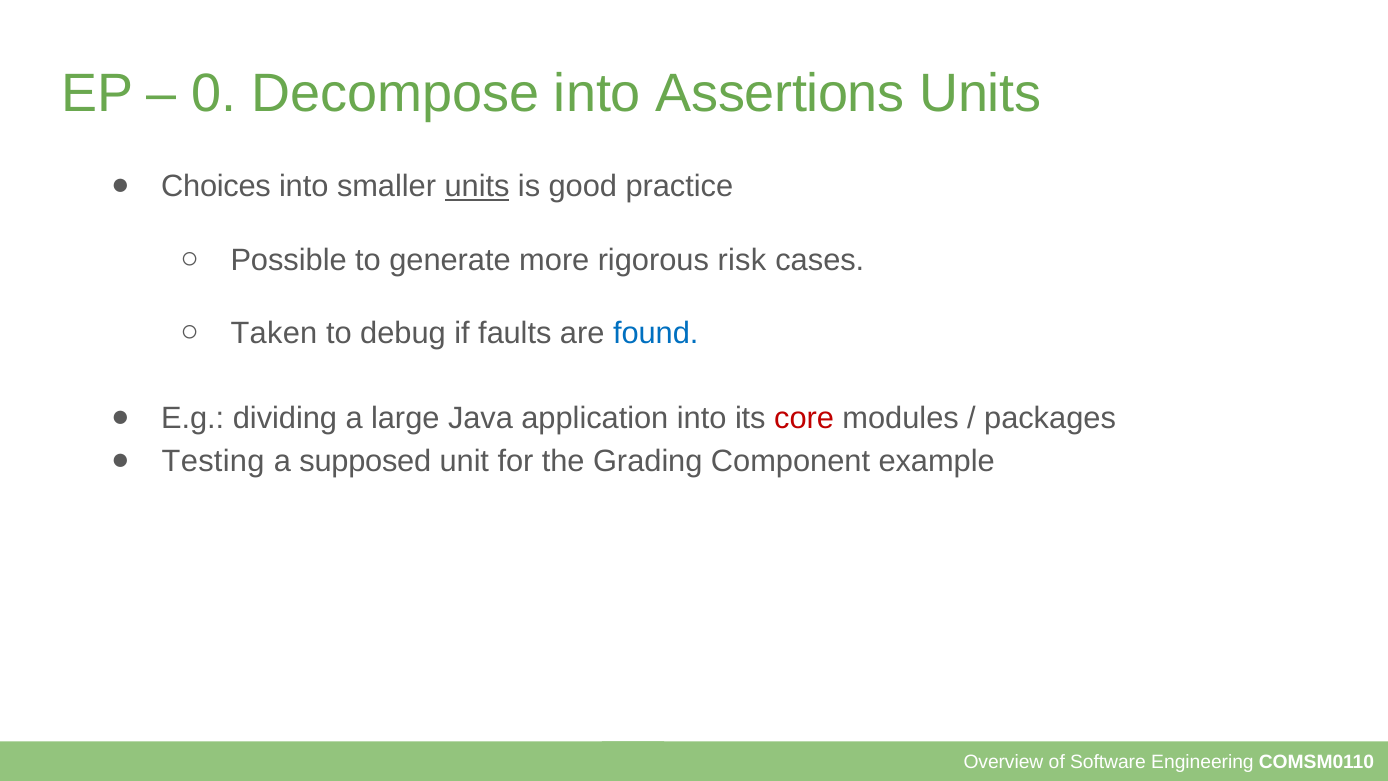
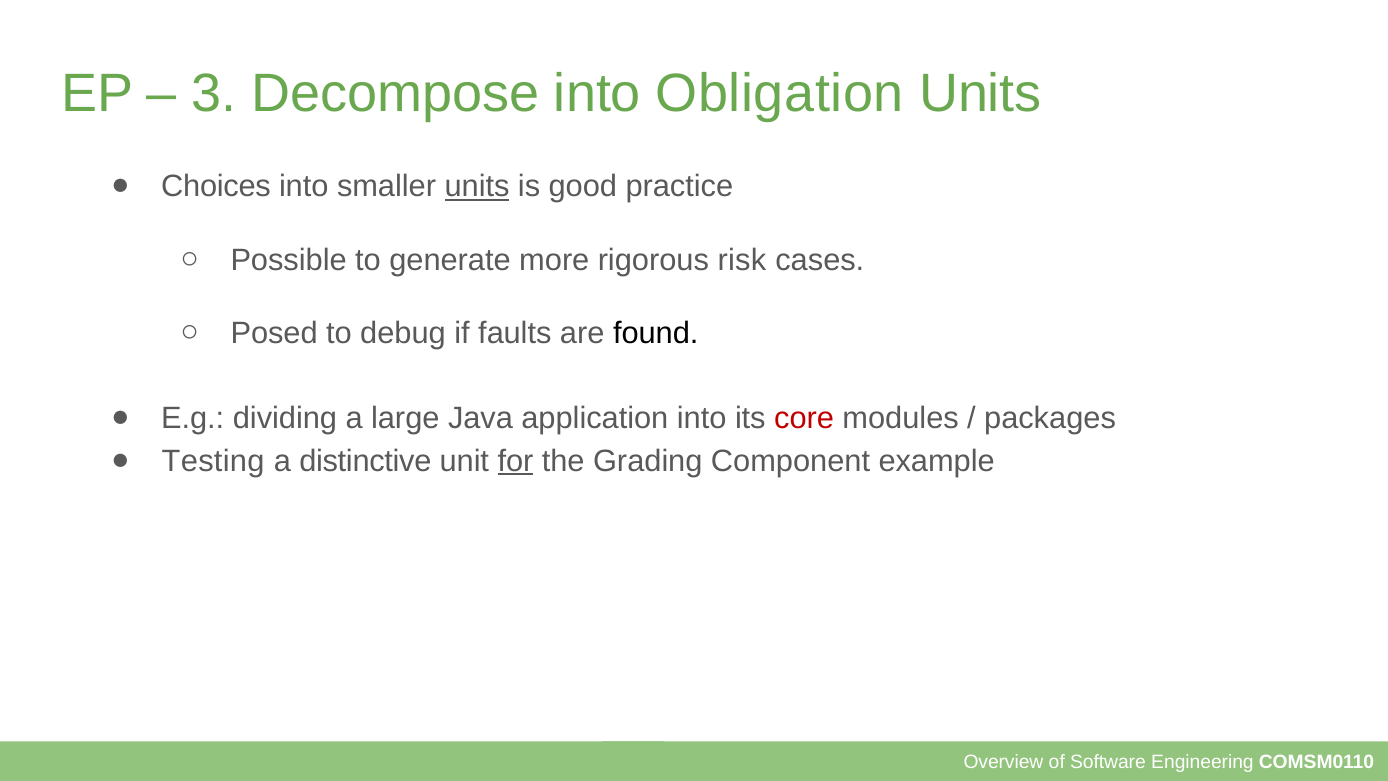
0: 0 -> 3
Assertions: Assertions -> Obligation
Taken: Taken -> Posed
found colour: blue -> black
supposed: supposed -> distinctive
for underline: none -> present
